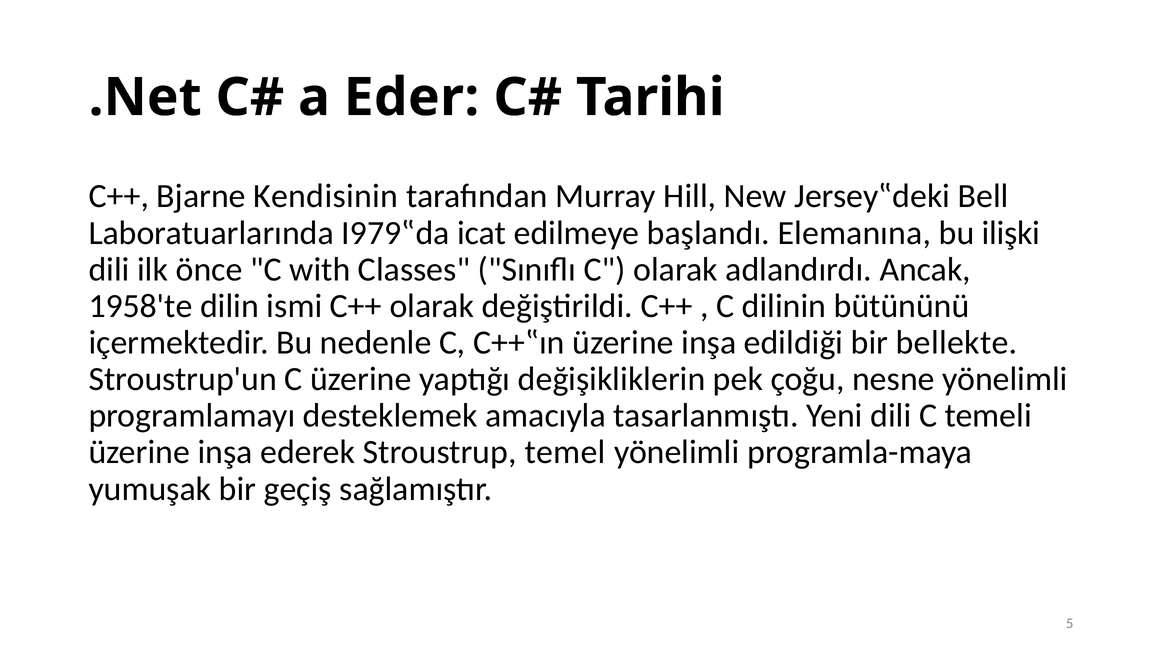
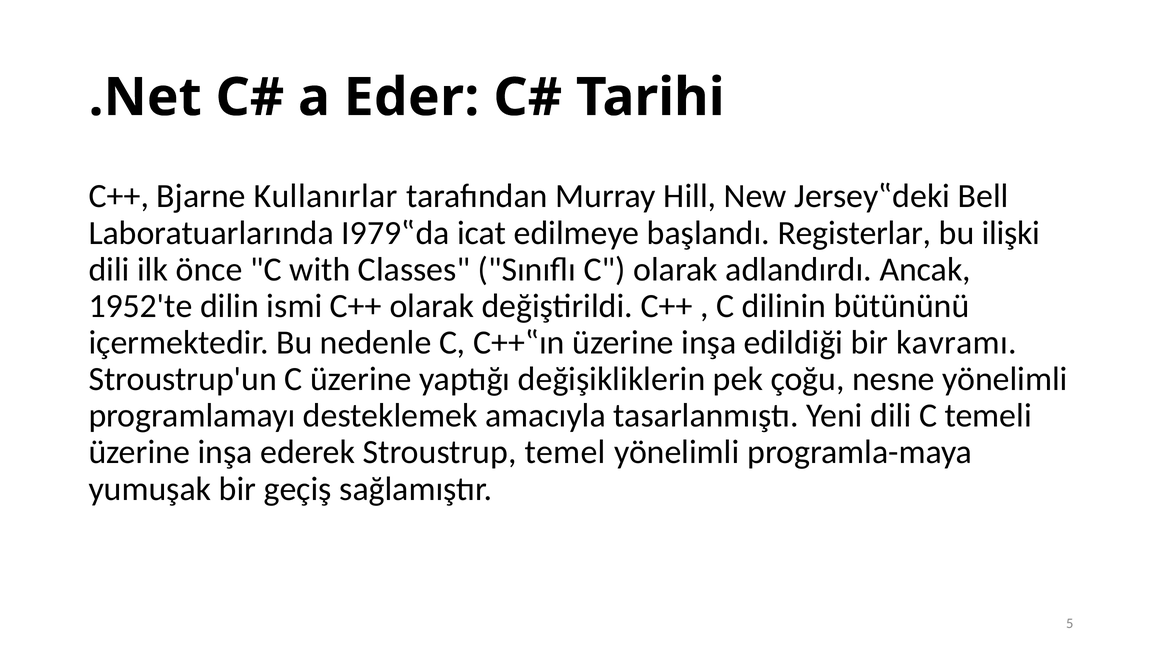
Kendisinin: Kendisinin -> Kullanırlar
Elemanına: Elemanına -> Registerlar
1958'te: 1958'te -> 1952'te
bellekte: bellekte -> kavramı
